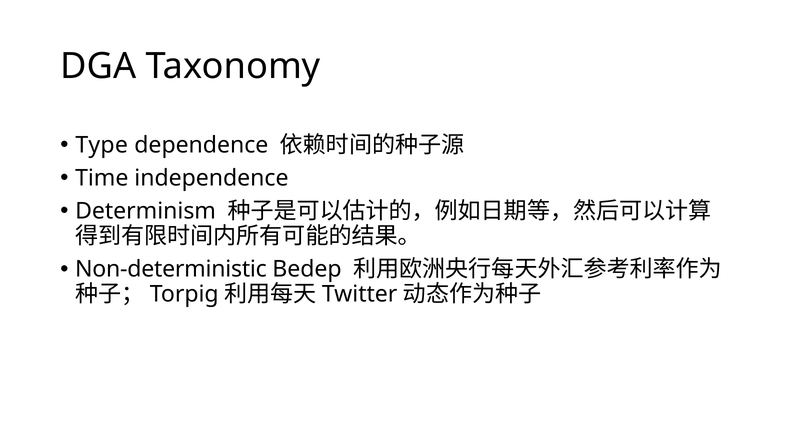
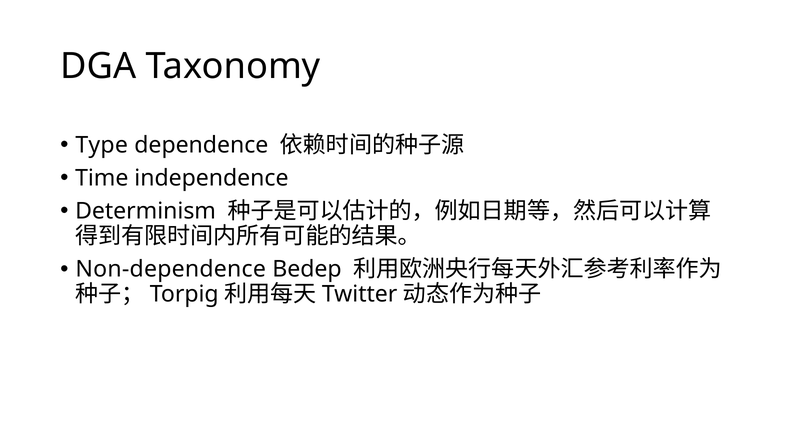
Non-deterministic: Non-deterministic -> Non-dependence
